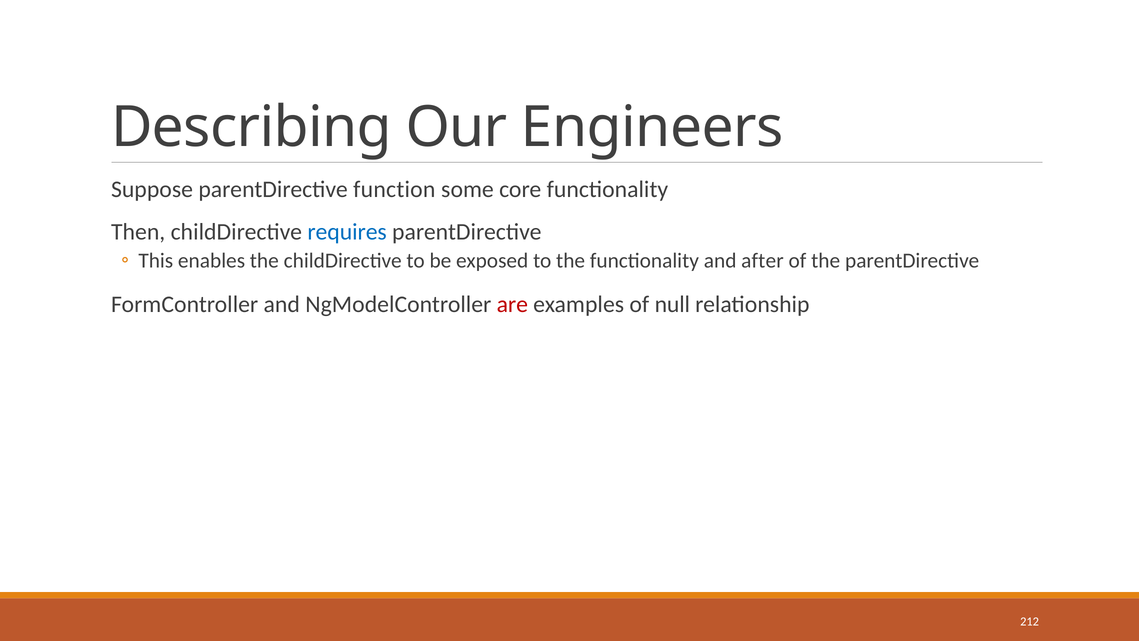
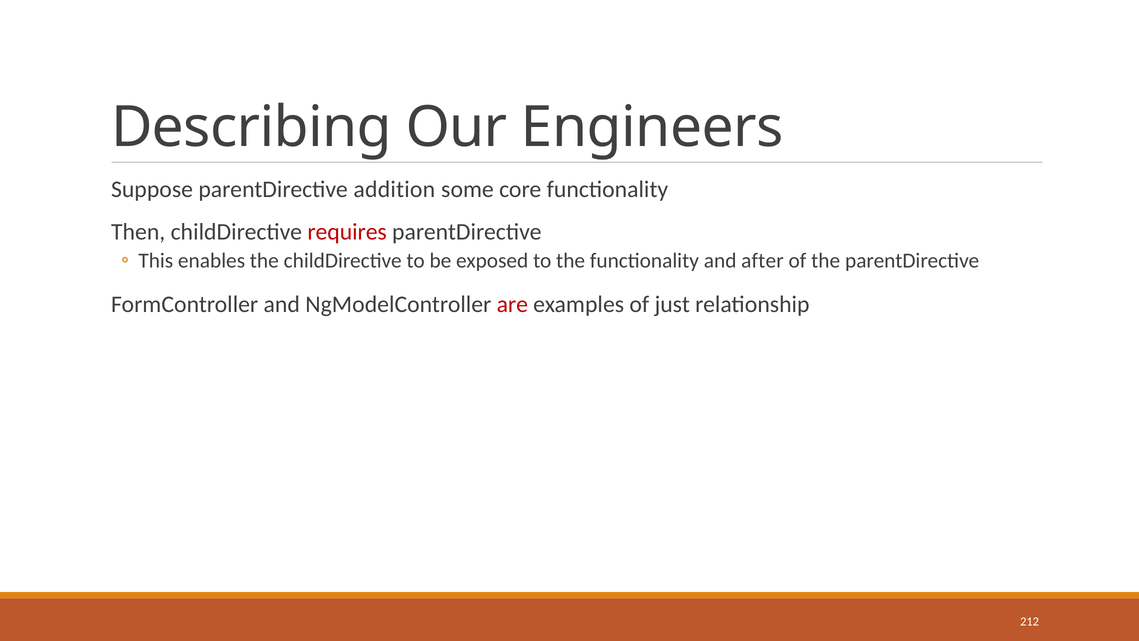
function: function -> addition
requires colour: blue -> red
null: null -> just
